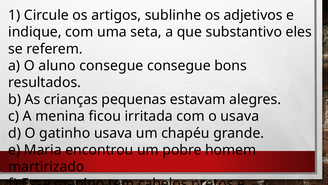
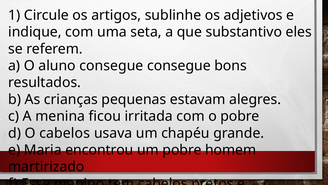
o usava: usava -> pobre
O gatinho: gatinho -> cabelos
